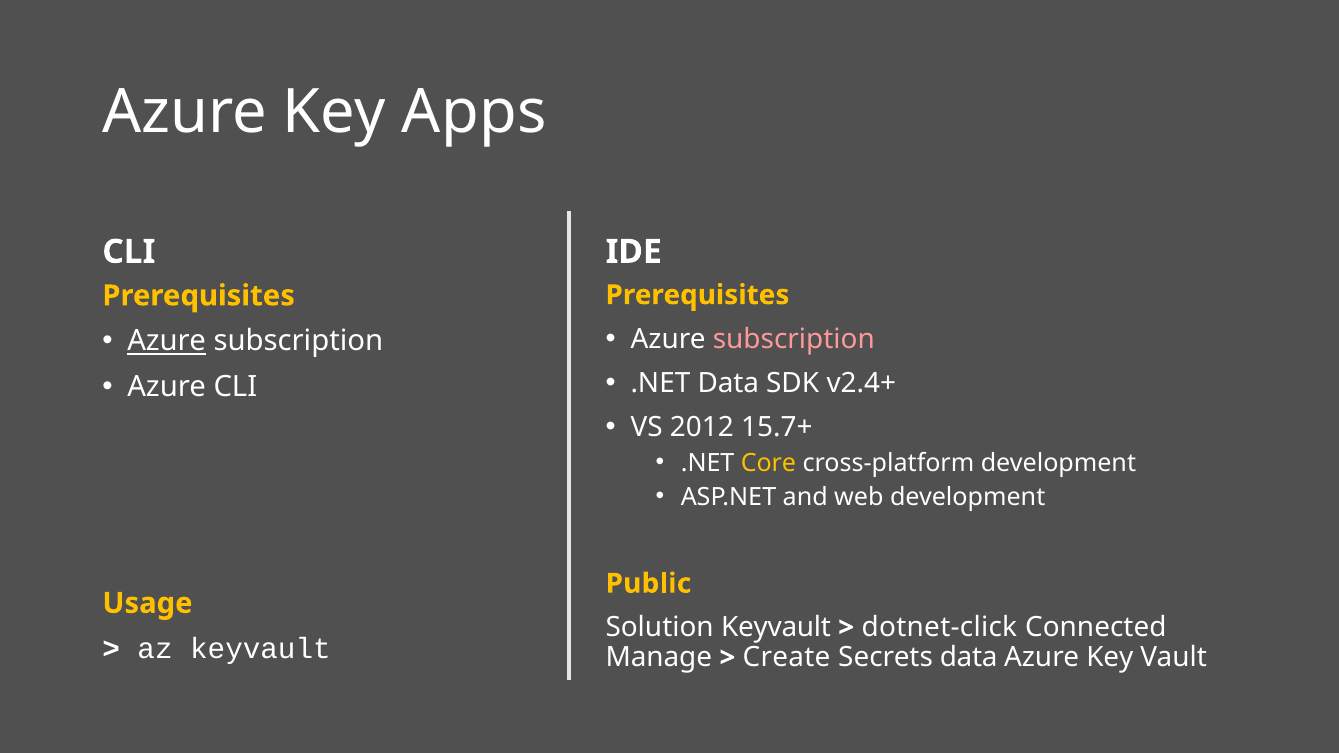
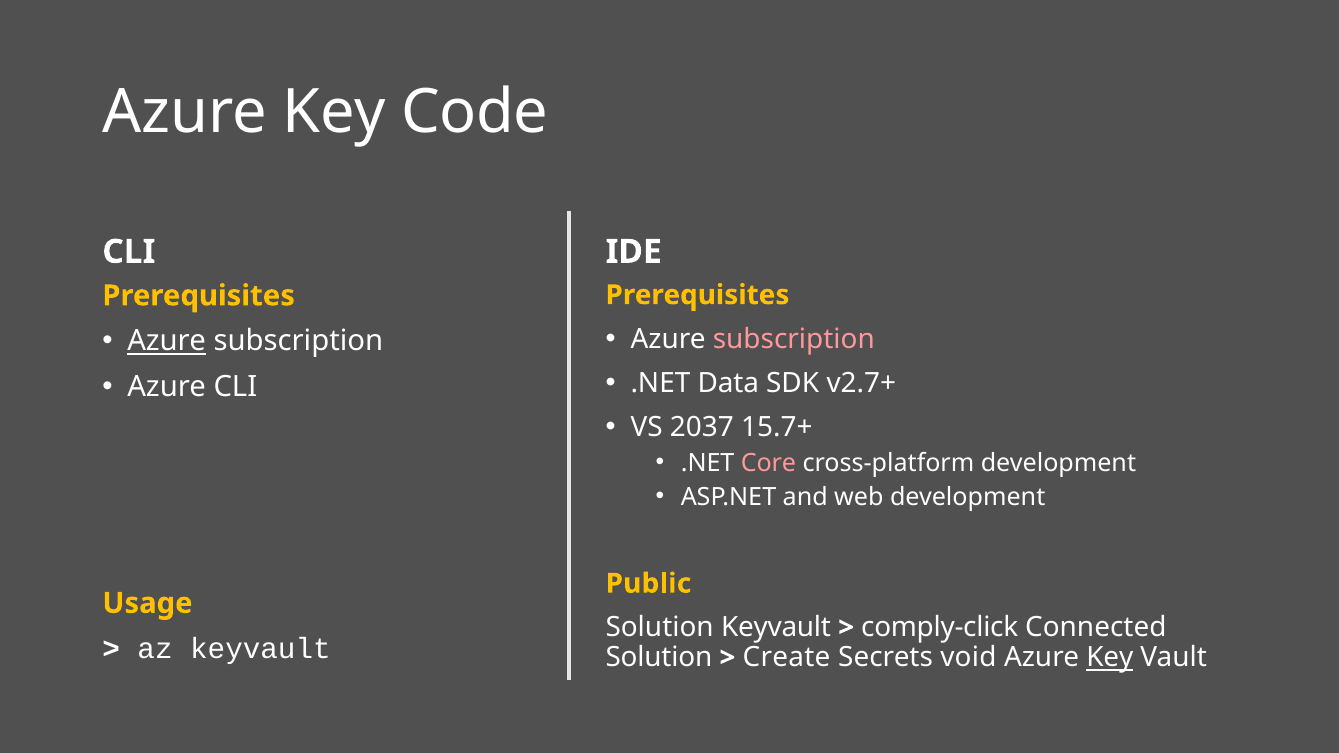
Apps: Apps -> Code
v2.4+: v2.4+ -> v2.7+
2012: 2012 -> 2037
Core colour: yellow -> pink
dotnet-click: dotnet-click -> comply-click
Manage at (659, 658): Manage -> Solution
Secrets data: data -> void
Key at (1110, 658) underline: none -> present
